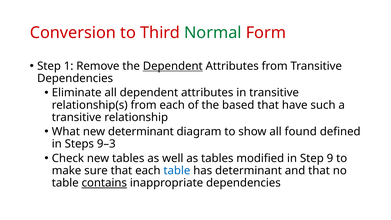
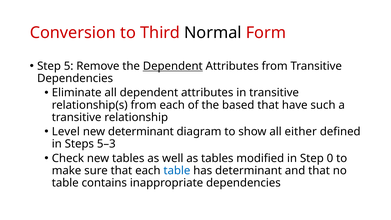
Normal colour: green -> black
1: 1 -> 5
What: What -> Level
found: found -> either
9–3: 9–3 -> 5–3
9: 9 -> 0
contains underline: present -> none
